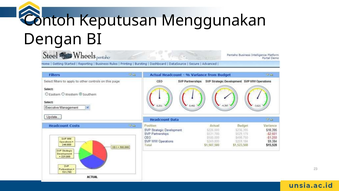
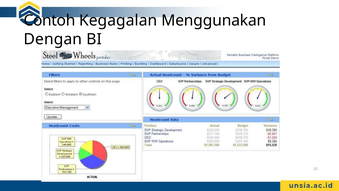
Keputusan: Keputusan -> Kegagalan
